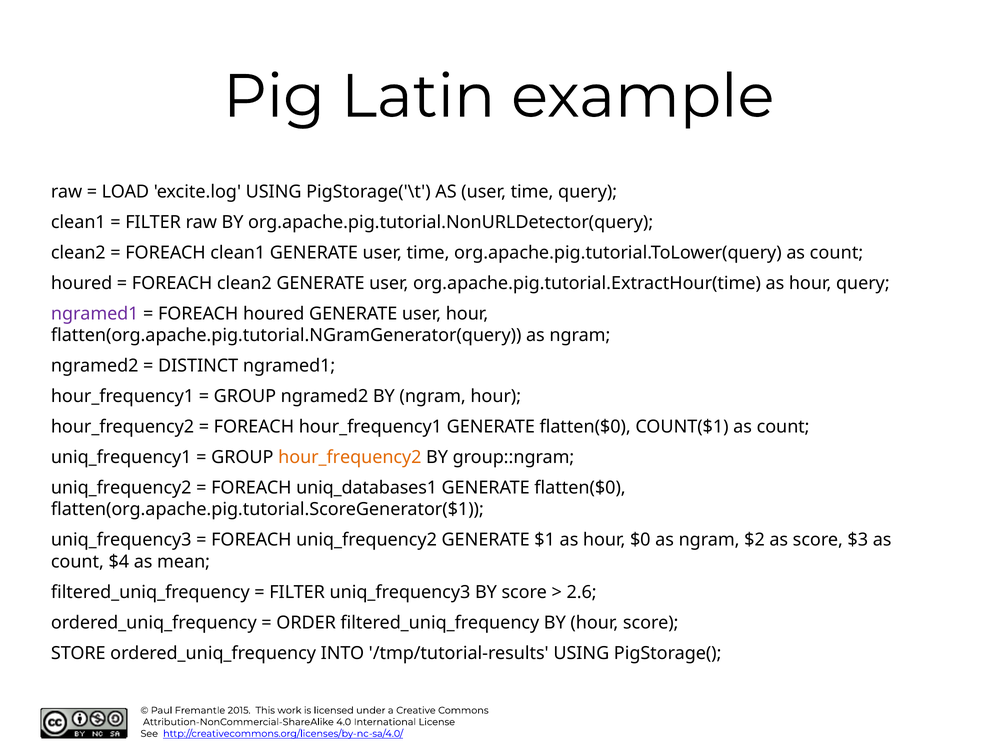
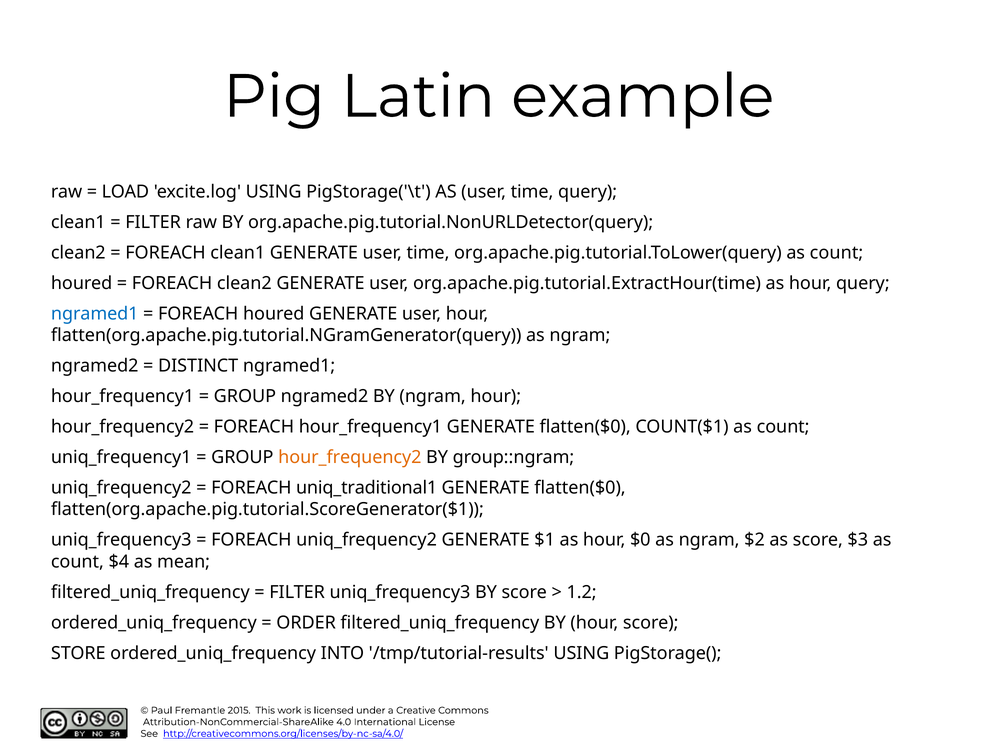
ngramed1 at (95, 314) colour: purple -> blue
uniq_databases1: uniq_databases1 -> uniq_traditional1
2.6: 2.6 -> 1.2
